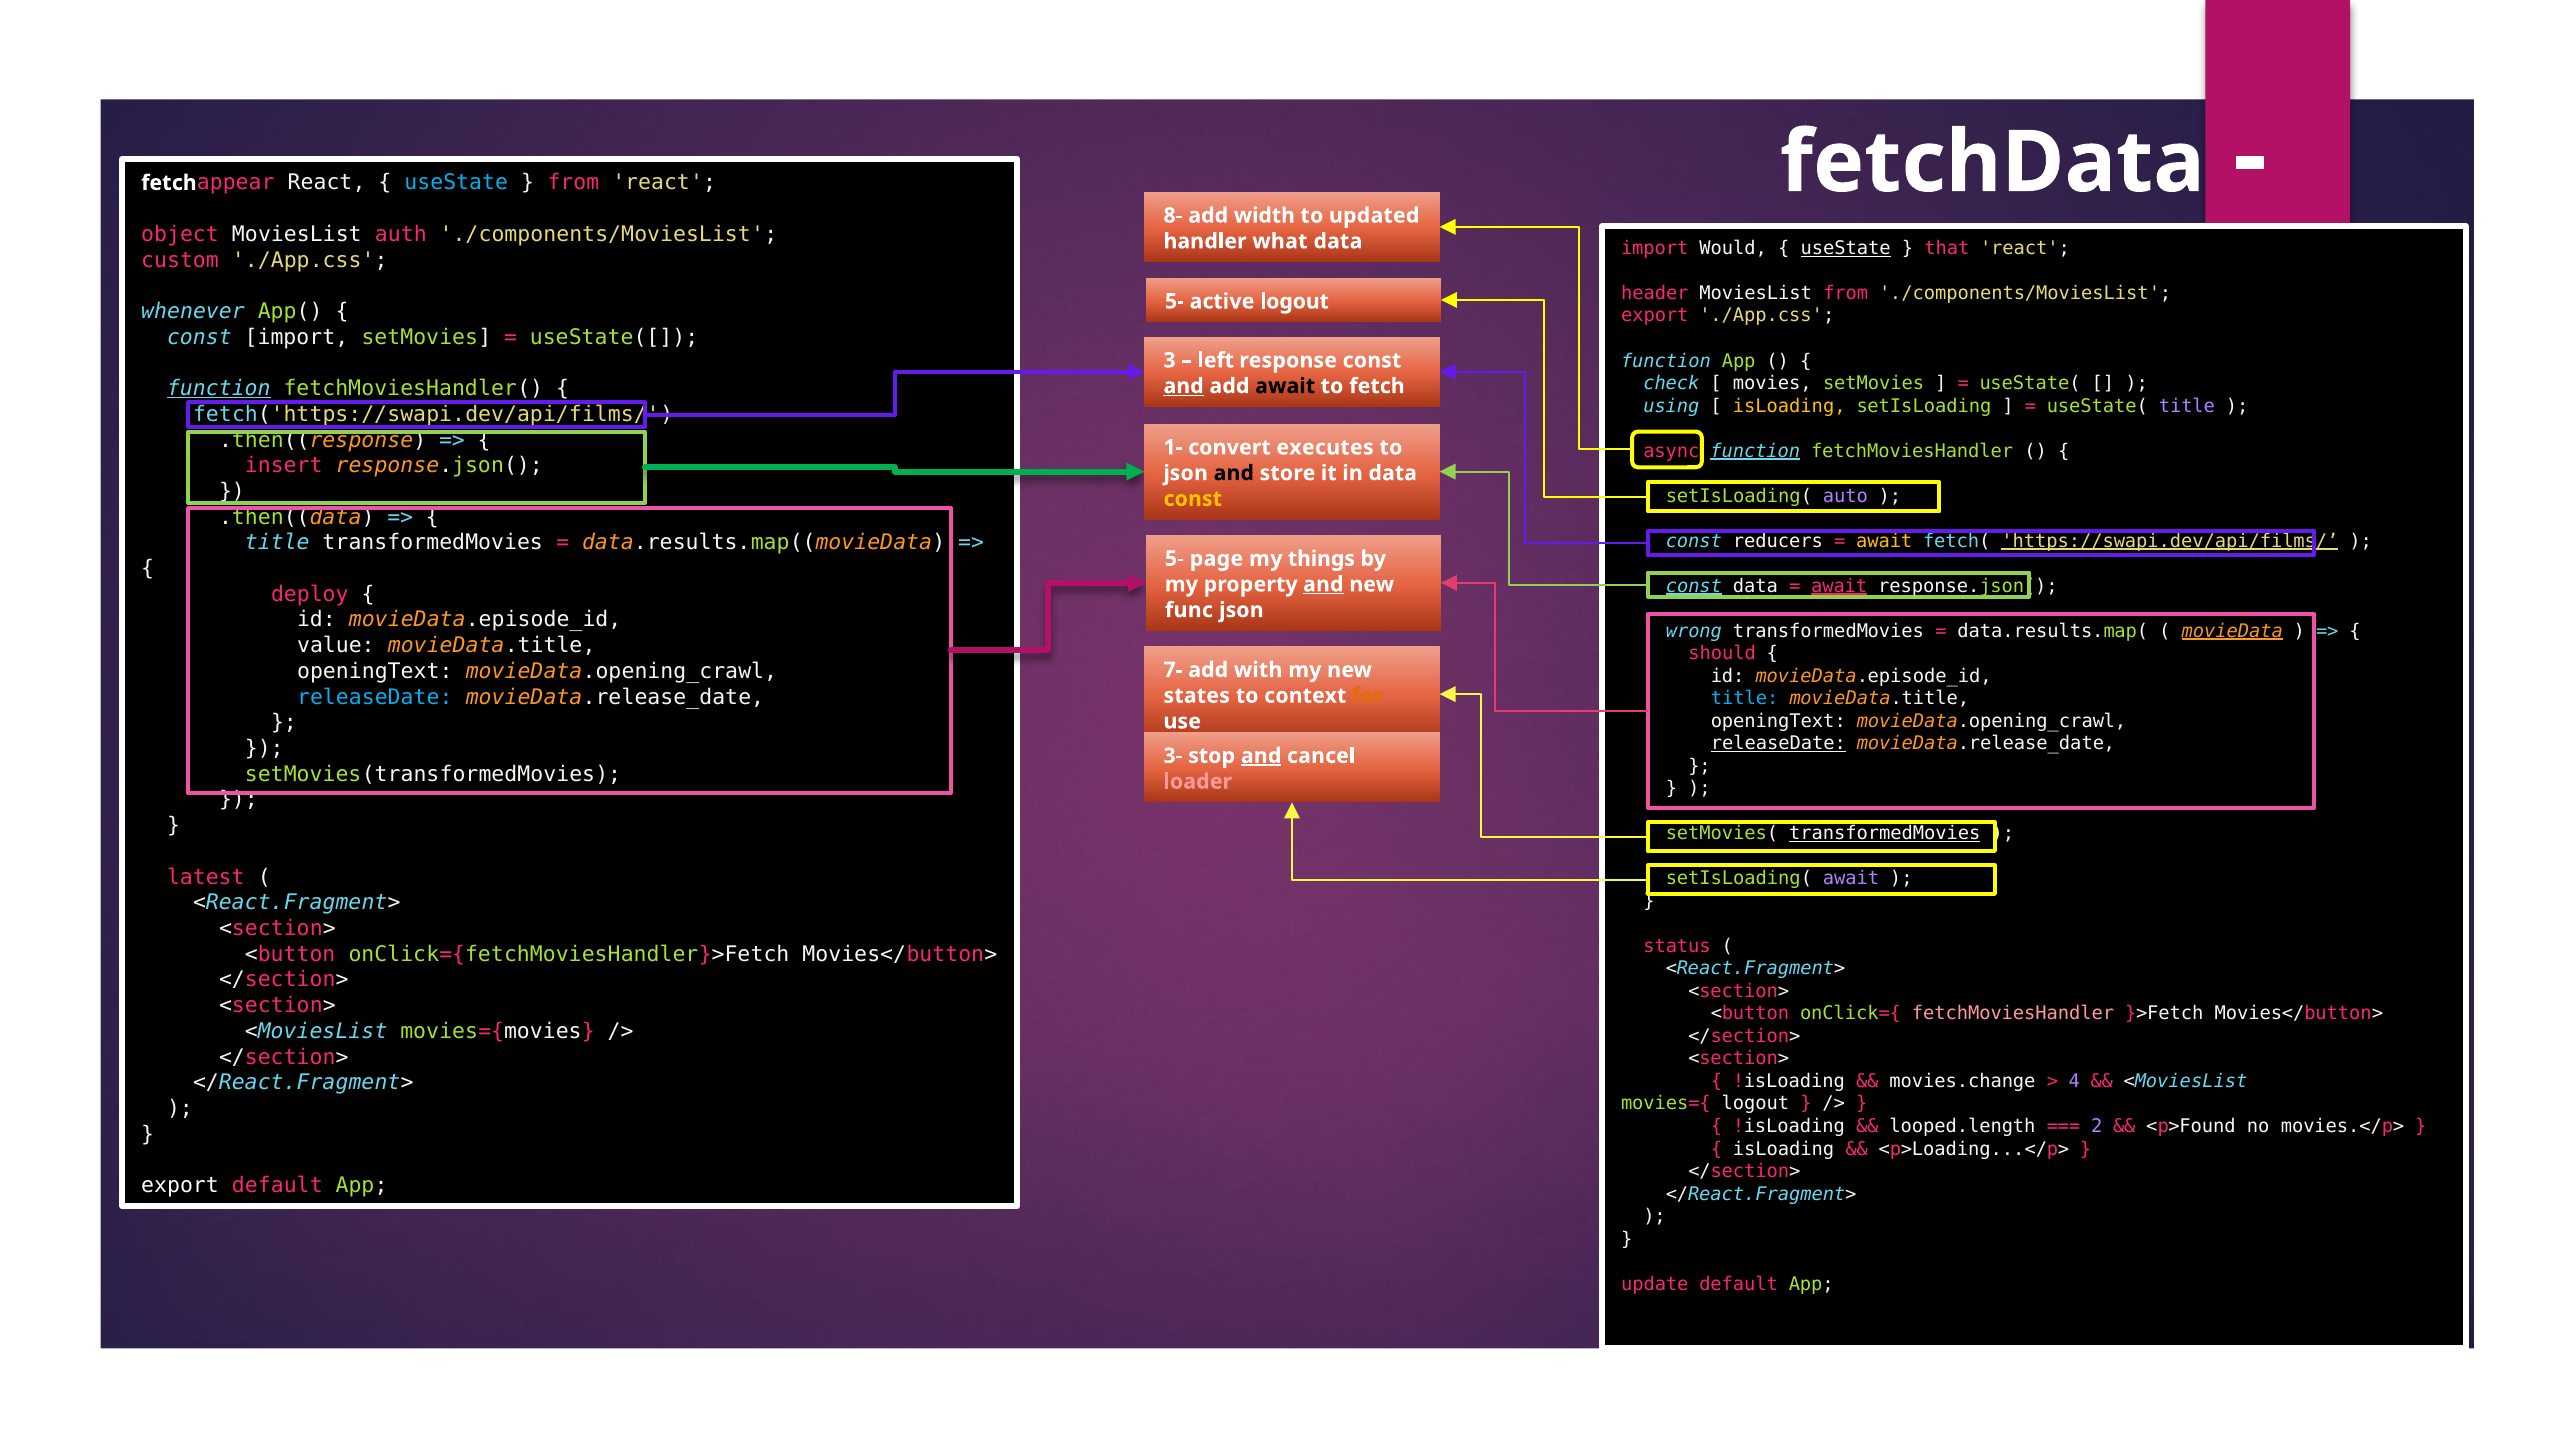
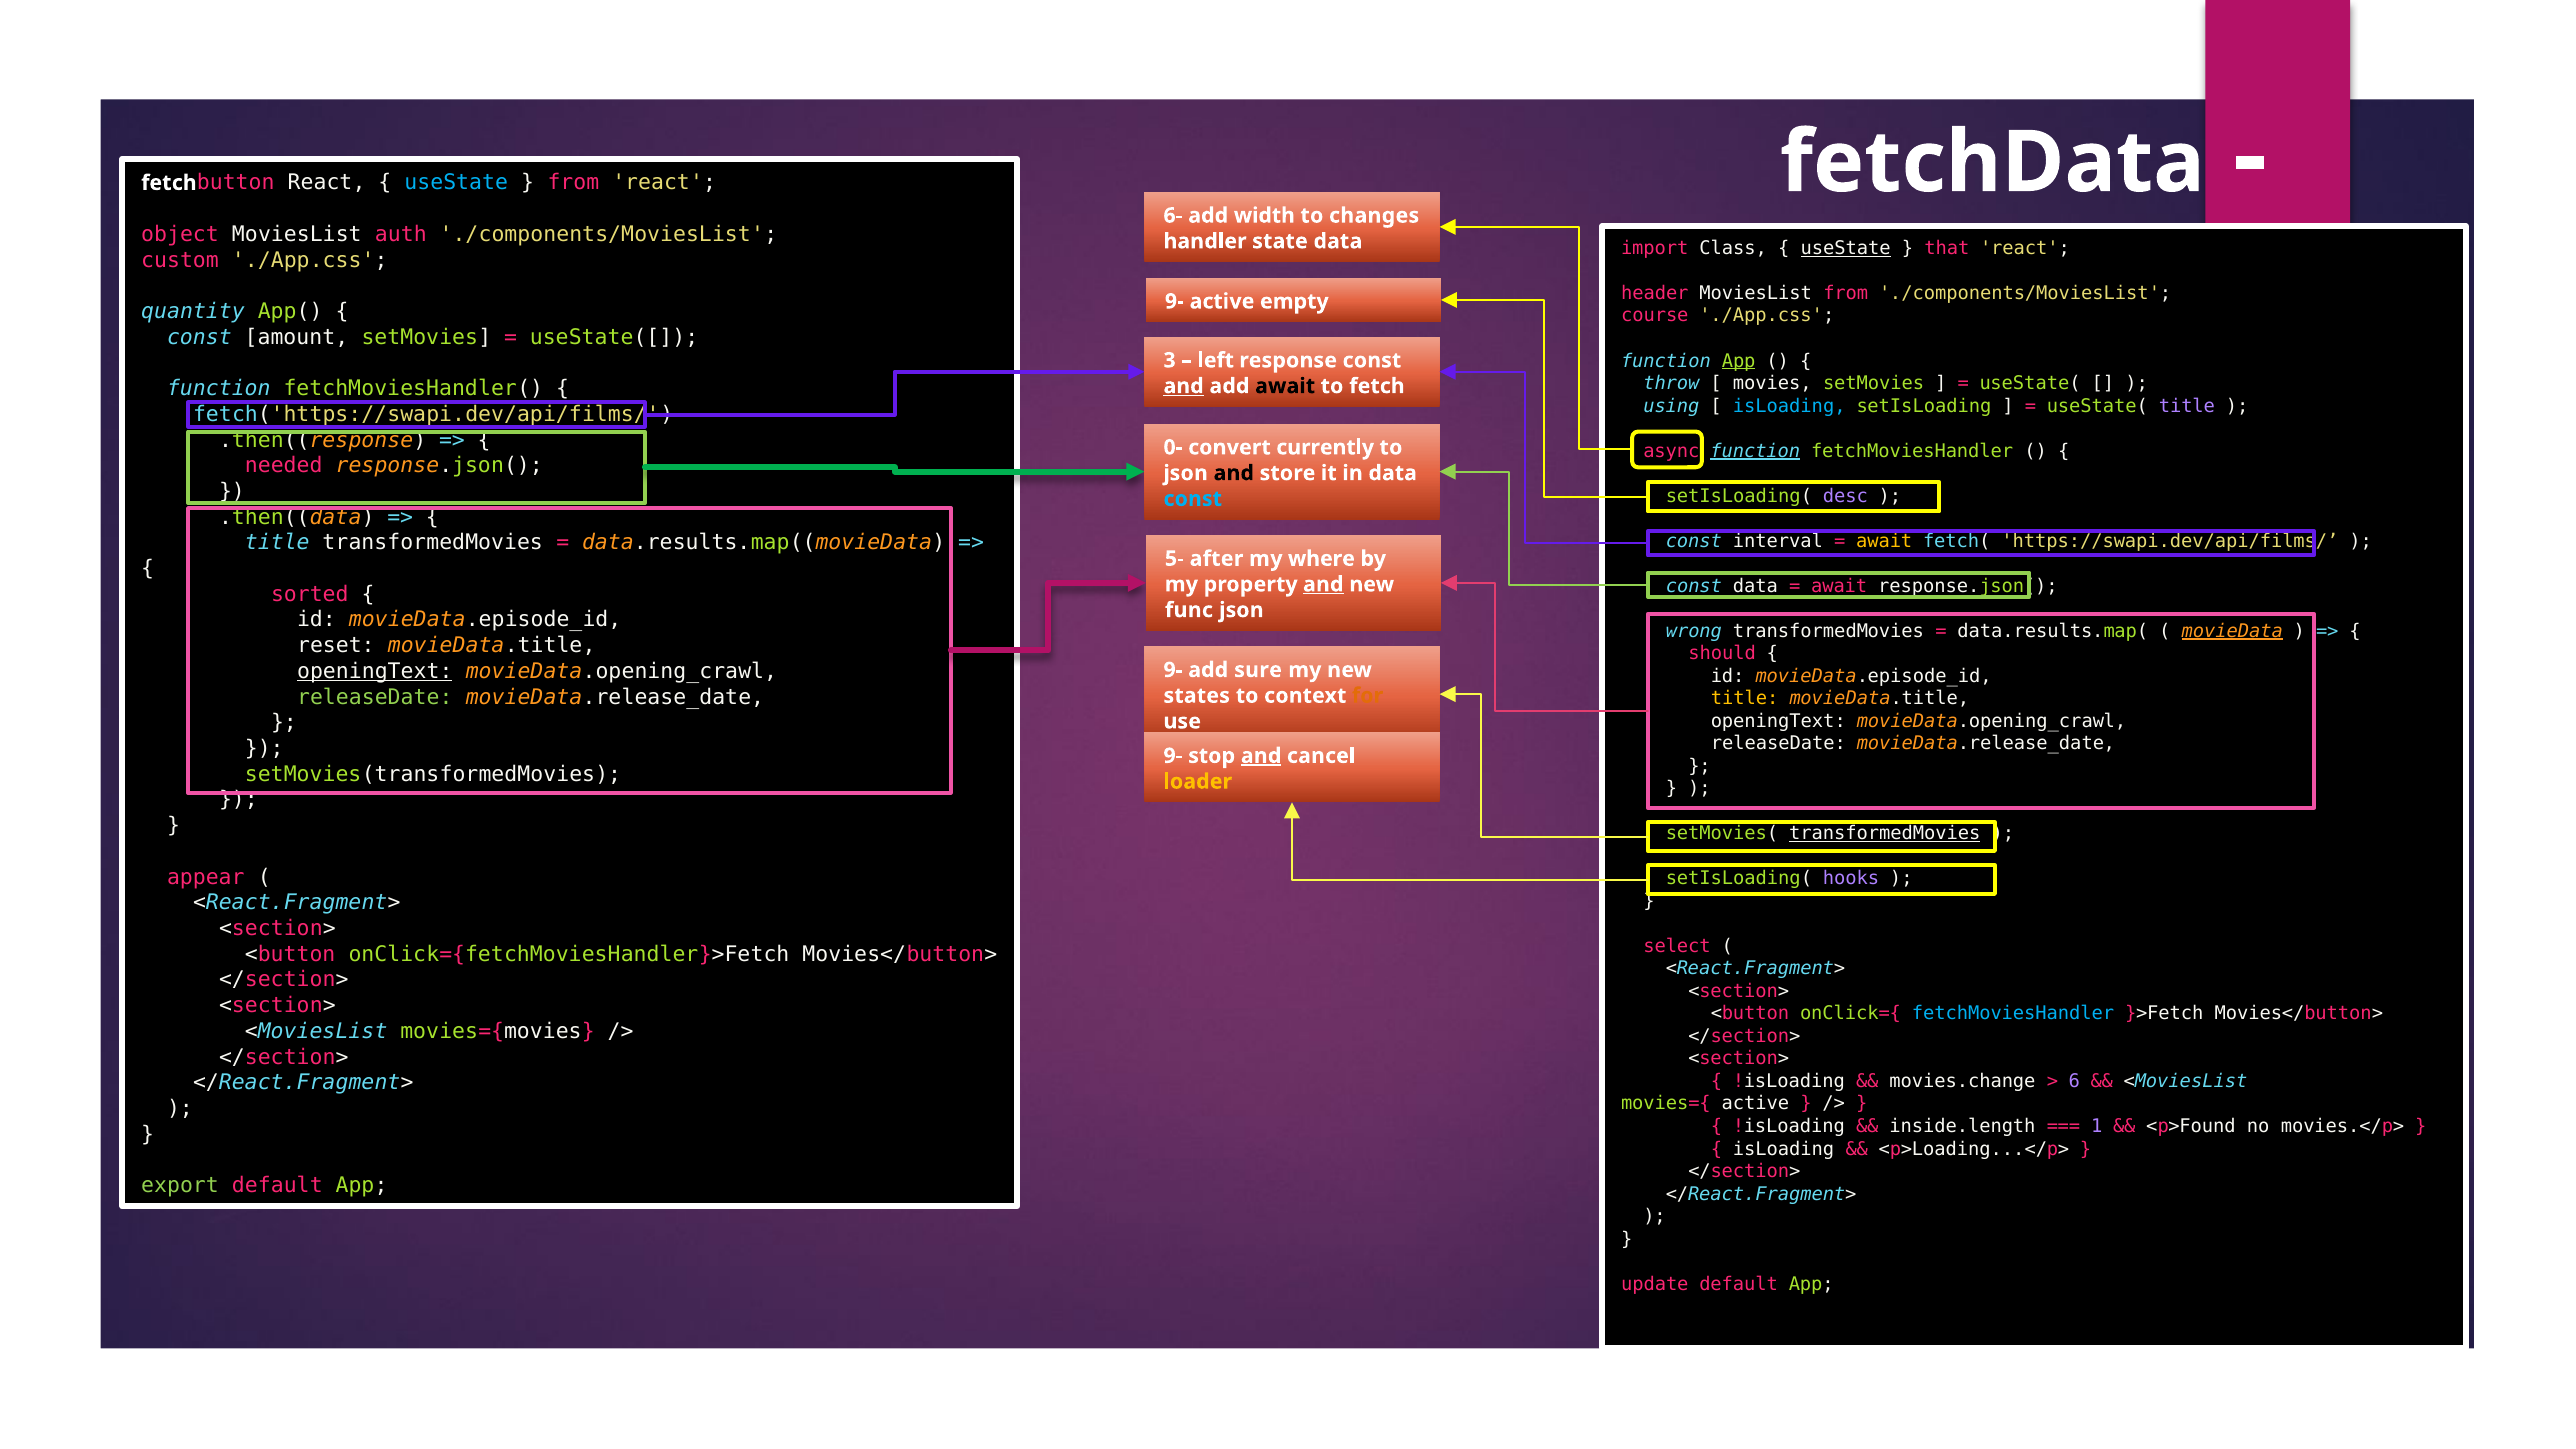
appear: appear -> button
8-: 8- -> 6-
updated: updated -> changes
what: what -> state
Would: Would -> Class
5- at (1174, 301): 5- -> 9-
active logout: logout -> empty
whenever: whenever -> quantity
export at (1655, 316): export -> course
const import: import -> amount
App at (1739, 361) underline: none -> present
check: check -> throw
function at (219, 389) underline: present -> none
isLoading at (1789, 406) colour: yellow -> light blue
1-: 1- -> 0-
executes: executes -> currently
insert: insert -> needed
auto: auto -> desc
const at (1193, 499) colour: yellow -> light blue
reducers: reducers -> interval
https://swapi.dev/api/films/ underline: present -> none
page: page -> after
things: things -> where
const at (1694, 586) underline: present -> none
await at (1839, 586) underline: present -> none
deploy: deploy -> sorted
value: value -> reset
openingText at (375, 671) underline: none -> present
7- at (1173, 670): 7- -> 9-
with: with -> sure
releaseDate at (375, 697) colour: light blue -> light green
title at (1745, 699) colour: light blue -> yellow
releaseDate at (1778, 744) underline: present -> none
3- at (1173, 756): 3- -> 9-
loader colour: pink -> yellow
latest: latest -> appear
setIsLoading( await: await -> hooks
status: status -> select
fetchMoviesHandler at (2013, 1014) colour: pink -> light blue
4: 4 -> 6
movies={ logout: logout -> active
looped.length: looped.length -> inside.length
2 at (2097, 1126): 2 -> 1
export at (180, 1186) colour: white -> light green
